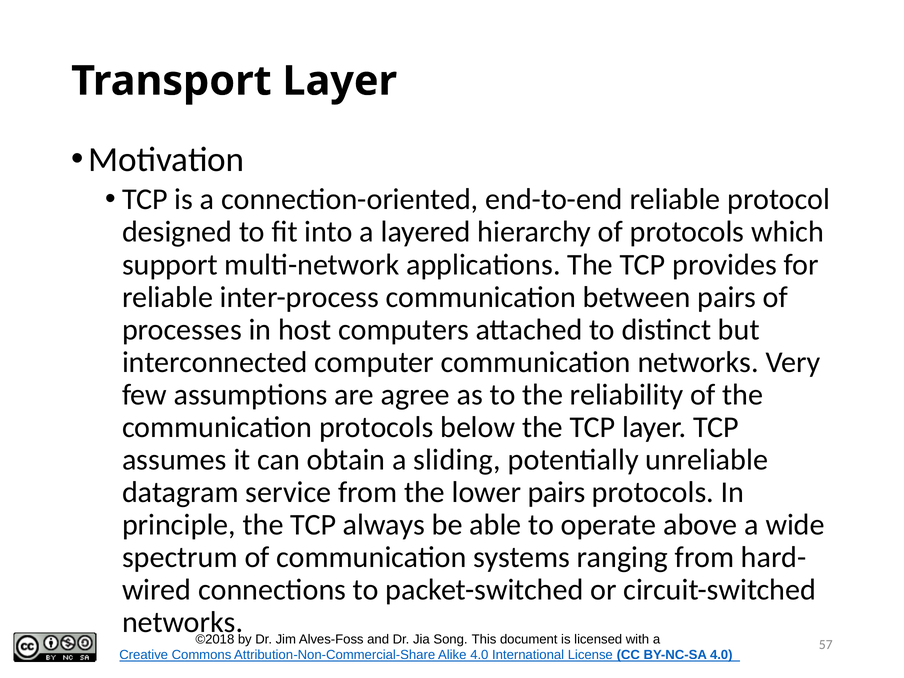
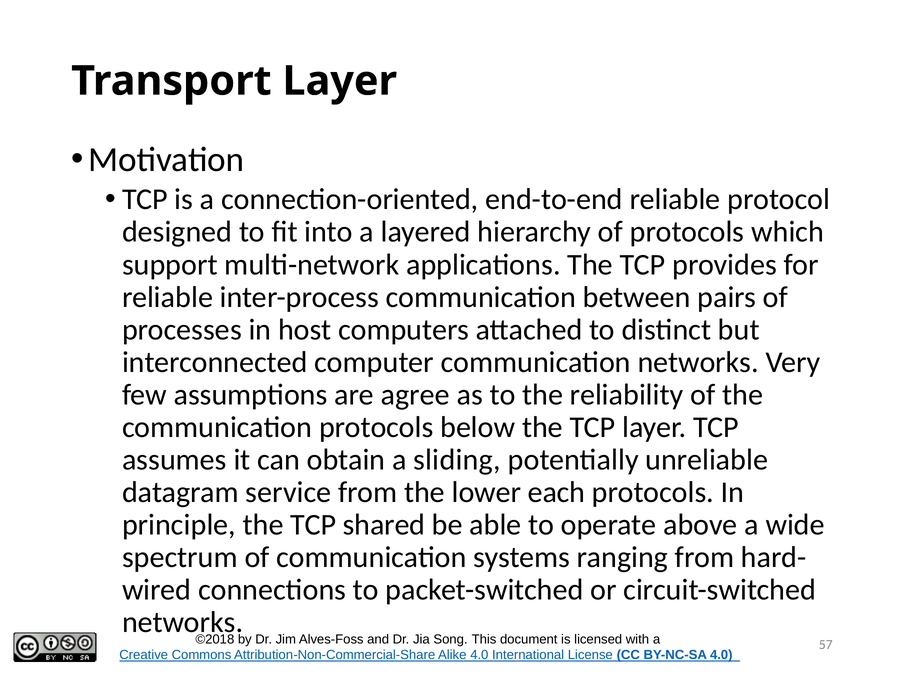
lower pairs: pairs -> each
always: always -> shared
